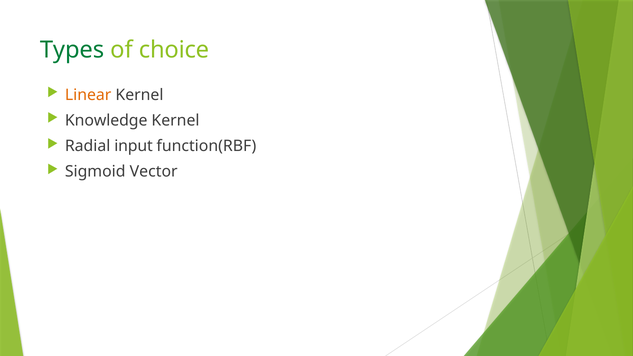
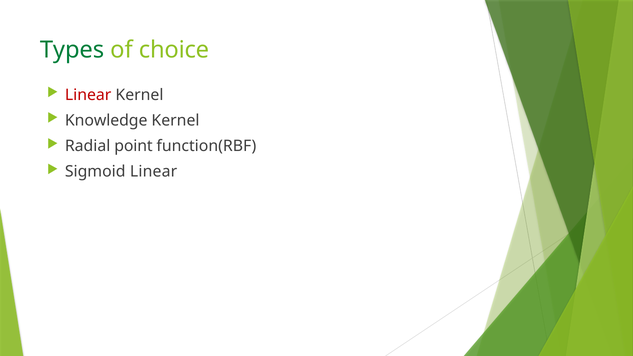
Linear at (88, 95) colour: orange -> red
input: input -> point
Sigmoid Vector: Vector -> Linear
